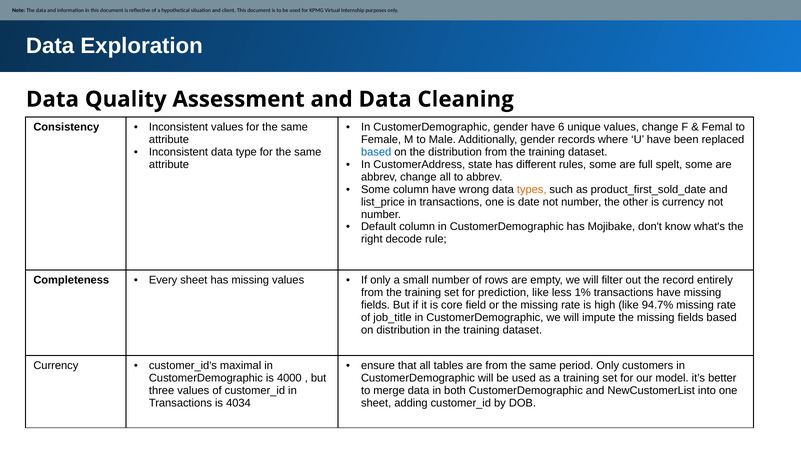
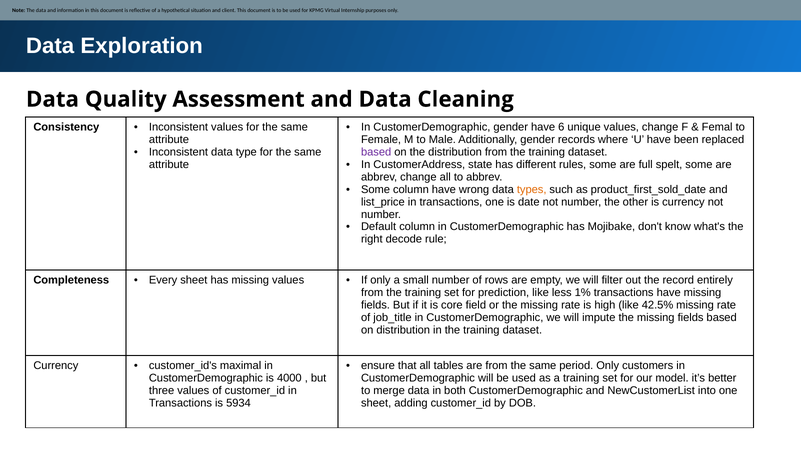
based at (376, 152) colour: blue -> purple
94.7%: 94.7% -> 42.5%
4034: 4034 -> 5934
